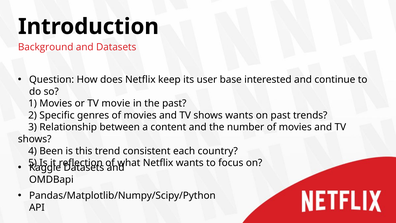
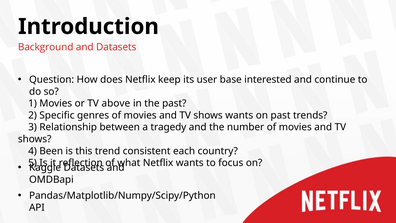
movie: movie -> above
content: content -> tragedy
